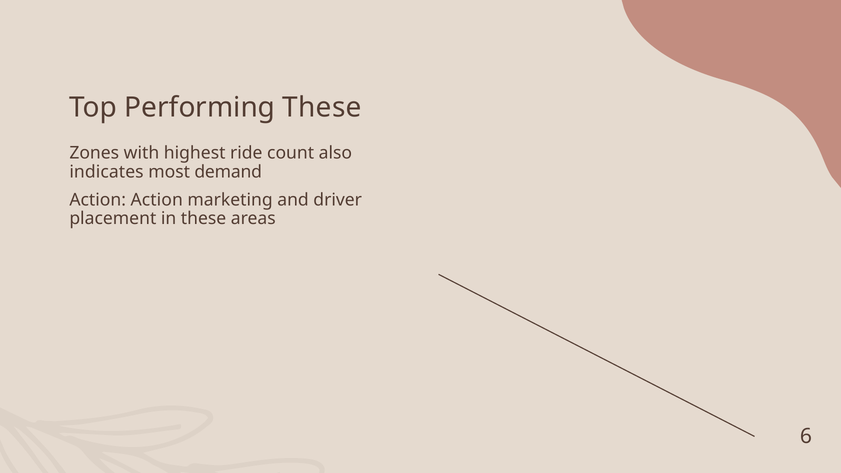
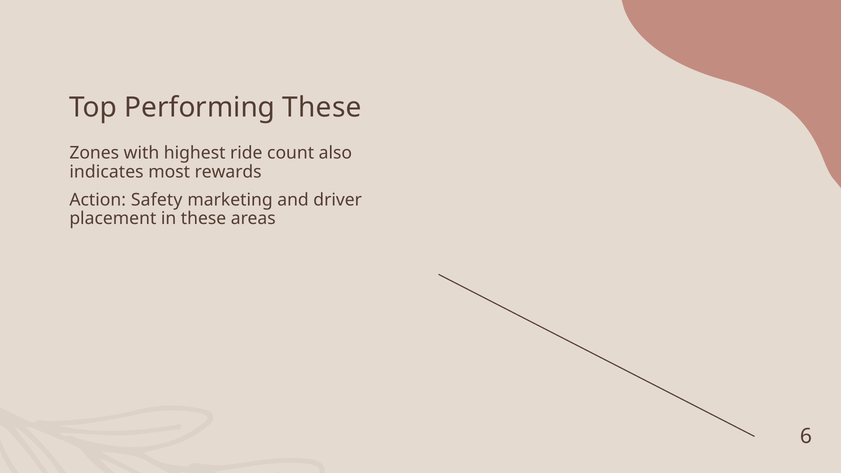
demand: demand -> rewards
Action Action: Action -> Safety
